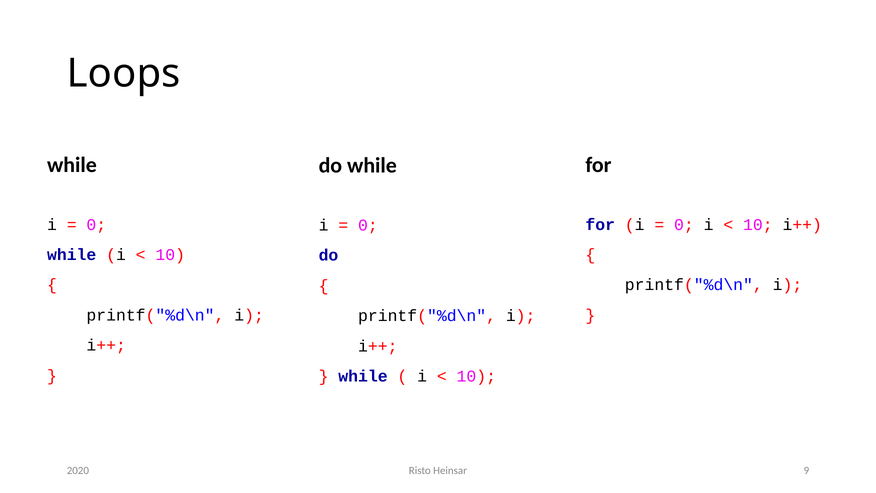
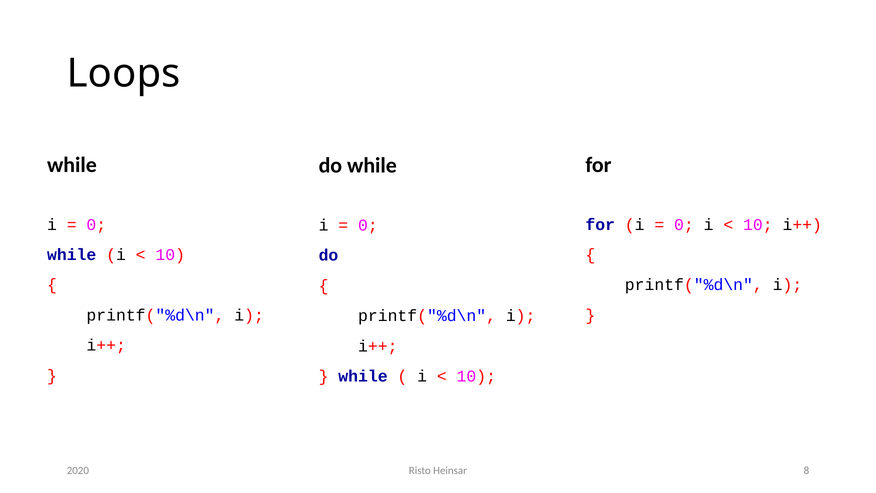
9: 9 -> 8
